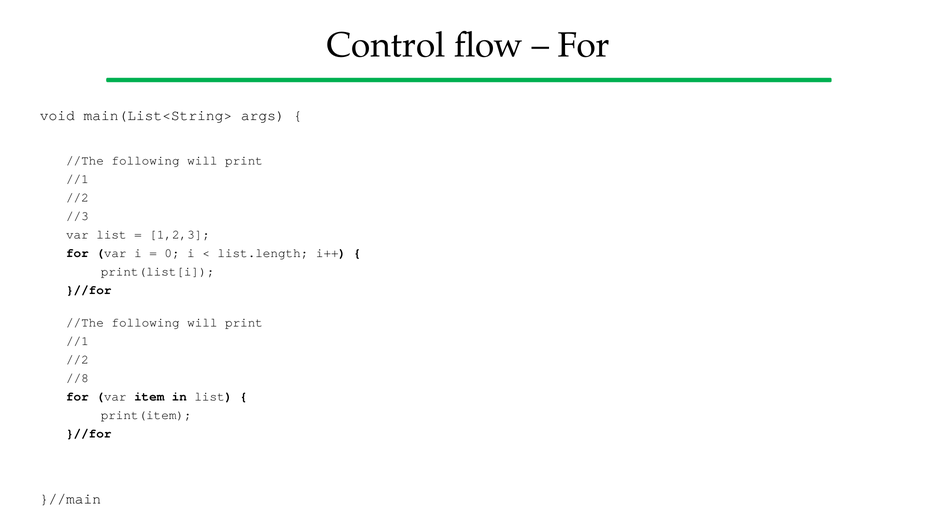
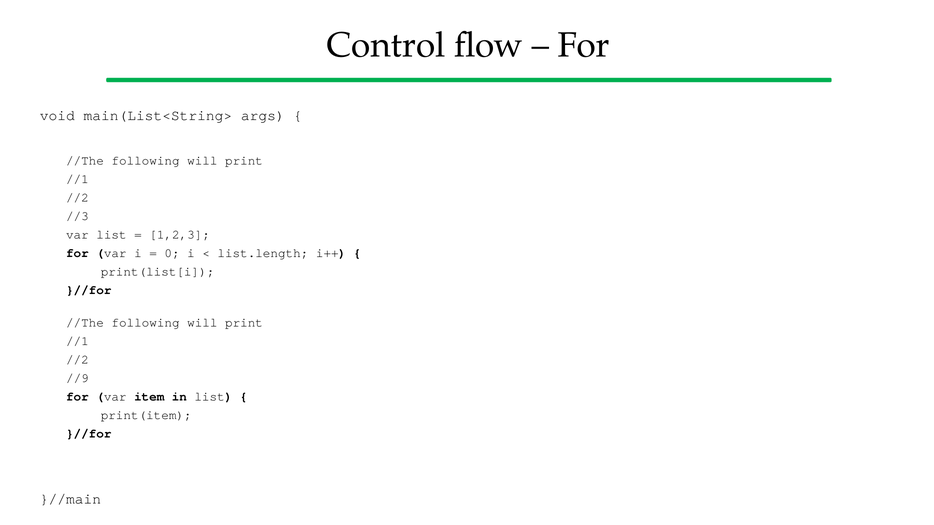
//8: //8 -> //9
